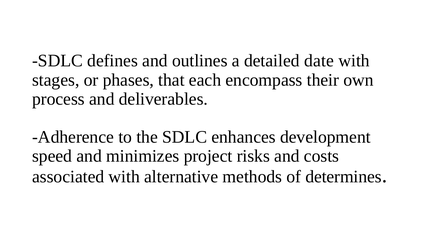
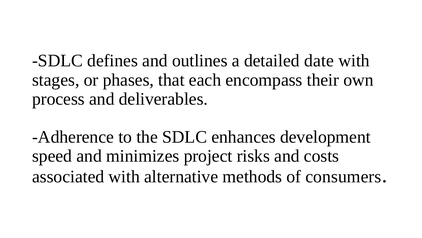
determines: determines -> consumers
